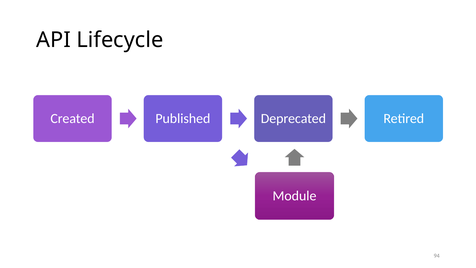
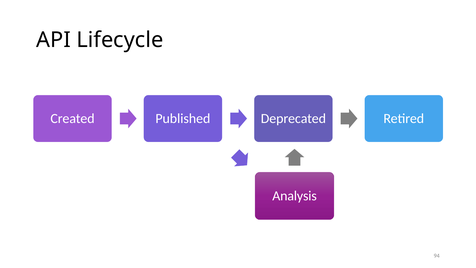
Module: Module -> Analysis
